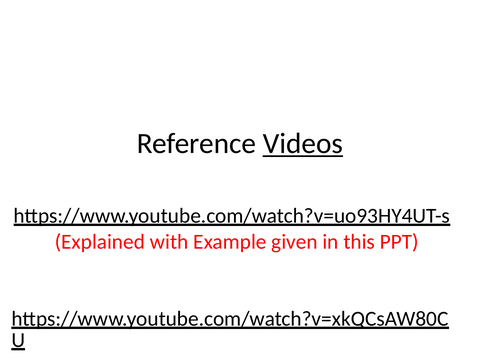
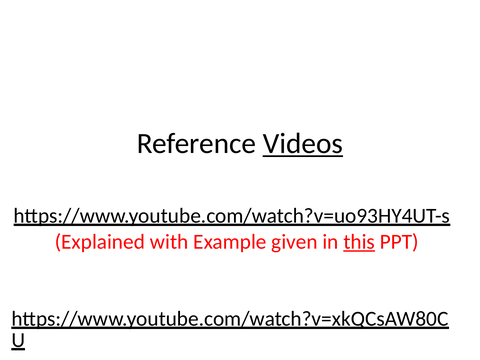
this underline: none -> present
